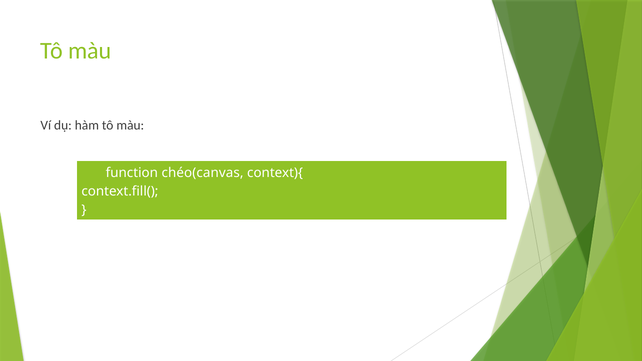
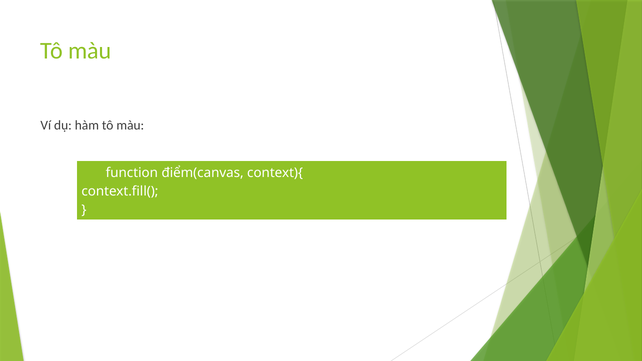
chéo(canvas: chéo(canvas -> điểm(canvas
